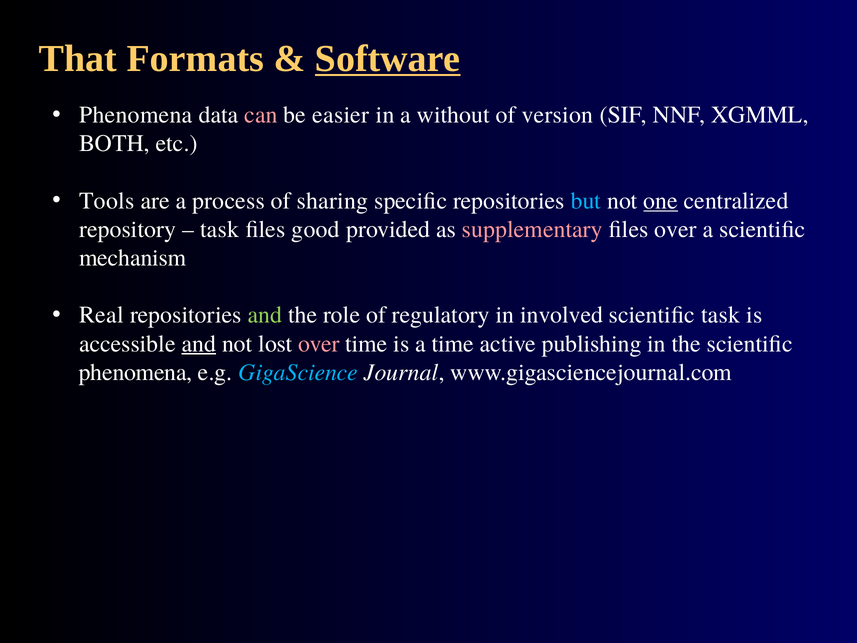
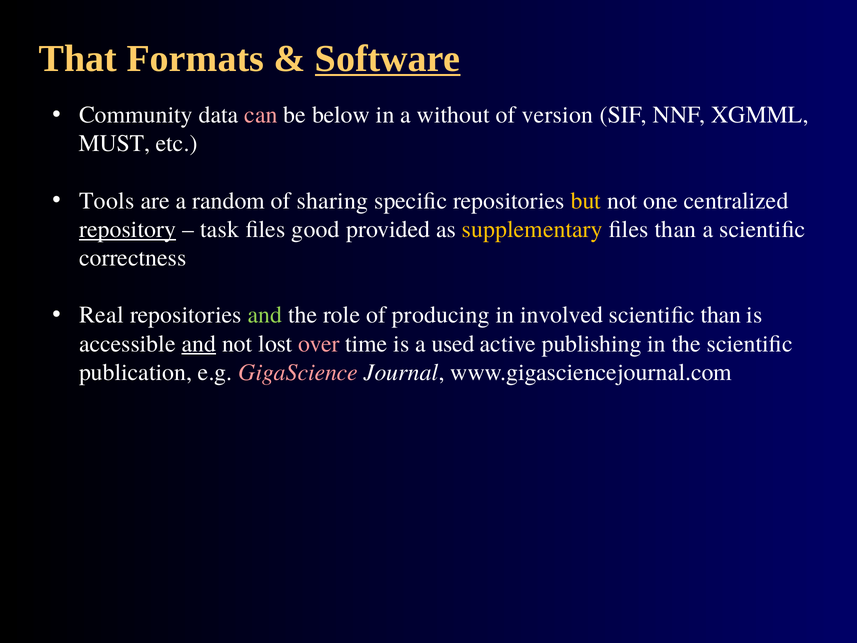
Phenomena at (136, 115): Phenomena -> Community
easier: easier -> below
BOTH: BOTH -> MUST
process: process -> random
but colour: light blue -> yellow
one underline: present -> none
repository underline: none -> present
supplementary colour: pink -> yellow
files over: over -> than
mechanism: mechanism -> correctness
regulatory: regulatory -> producing
scientific task: task -> than
a time: time -> used
phenomena at (136, 372): phenomena -> publication
GigaScience colour: light blue -> pink
